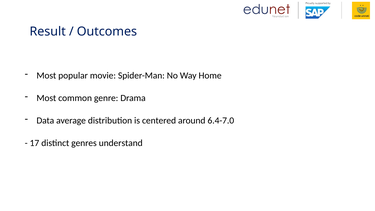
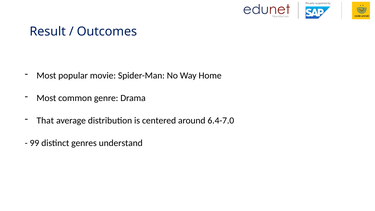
Data: Data -> That
17: 17 -> 99
